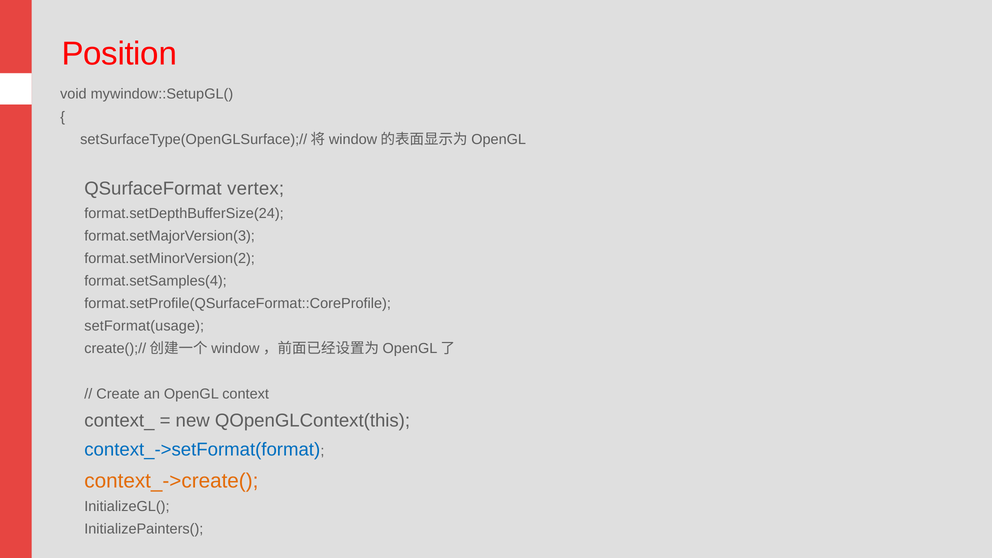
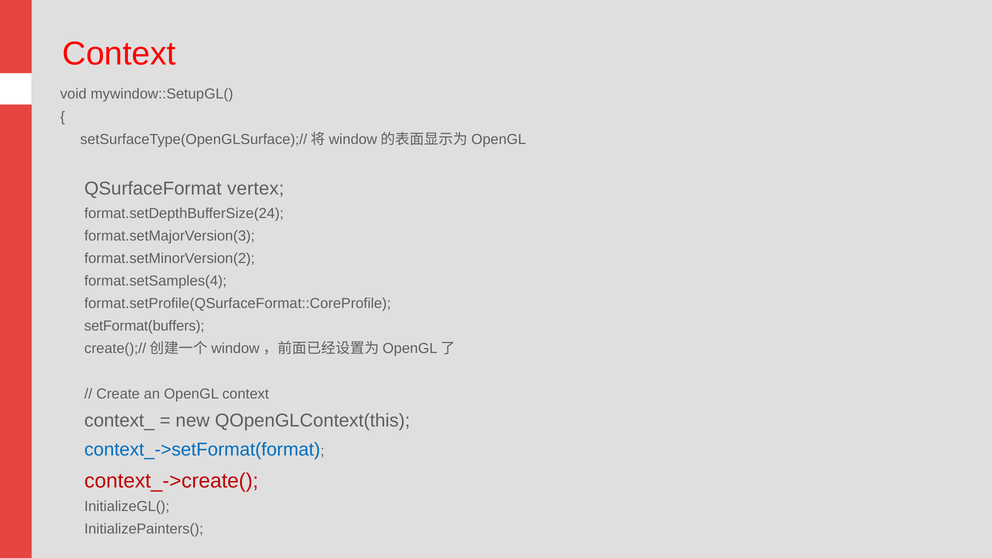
Position at (119, 54): Position -> Context
setFormat(usage: setFormat(usage -> setFormat(buffers
context_->create( colour: orange -> red
